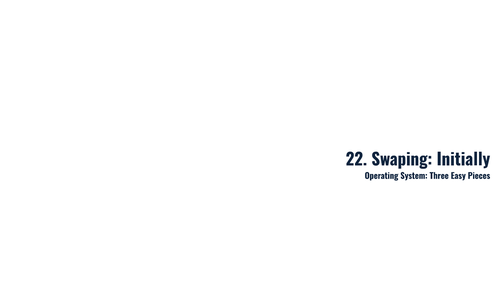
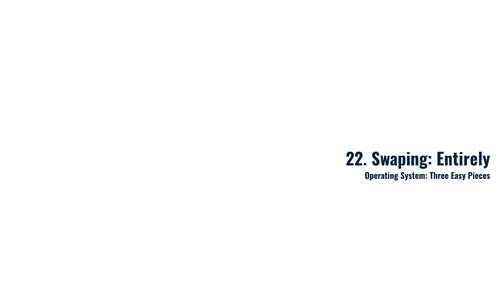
Initially: Initially -> Entirely
